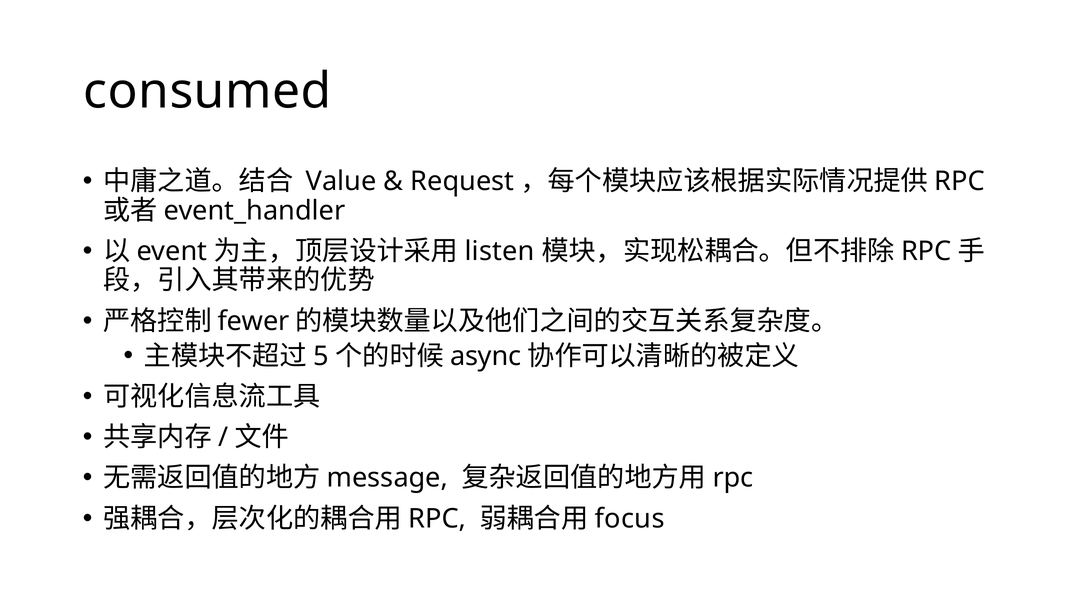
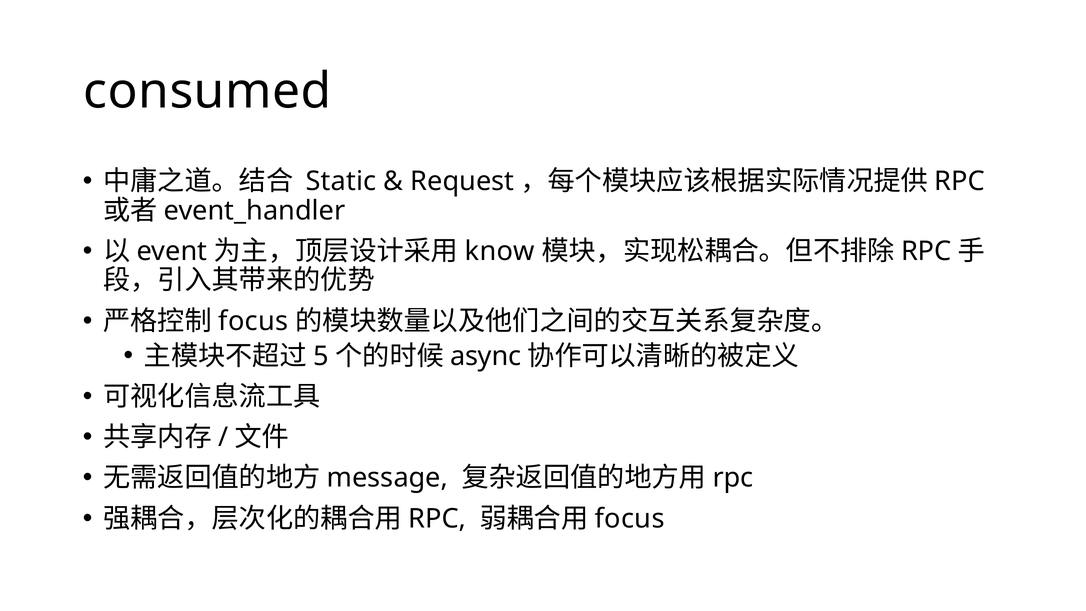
Value: Value -> Static
listen: listen -> know
fewer at (254, 321): fewer -> focus
